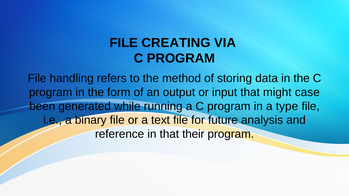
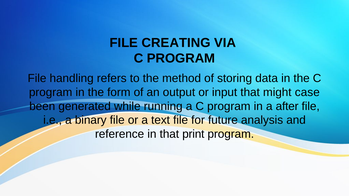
type: type -> after
their: their -> print
